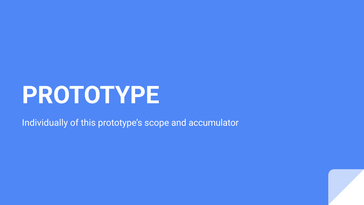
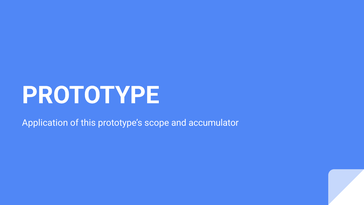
Individually: Individually -> Application
